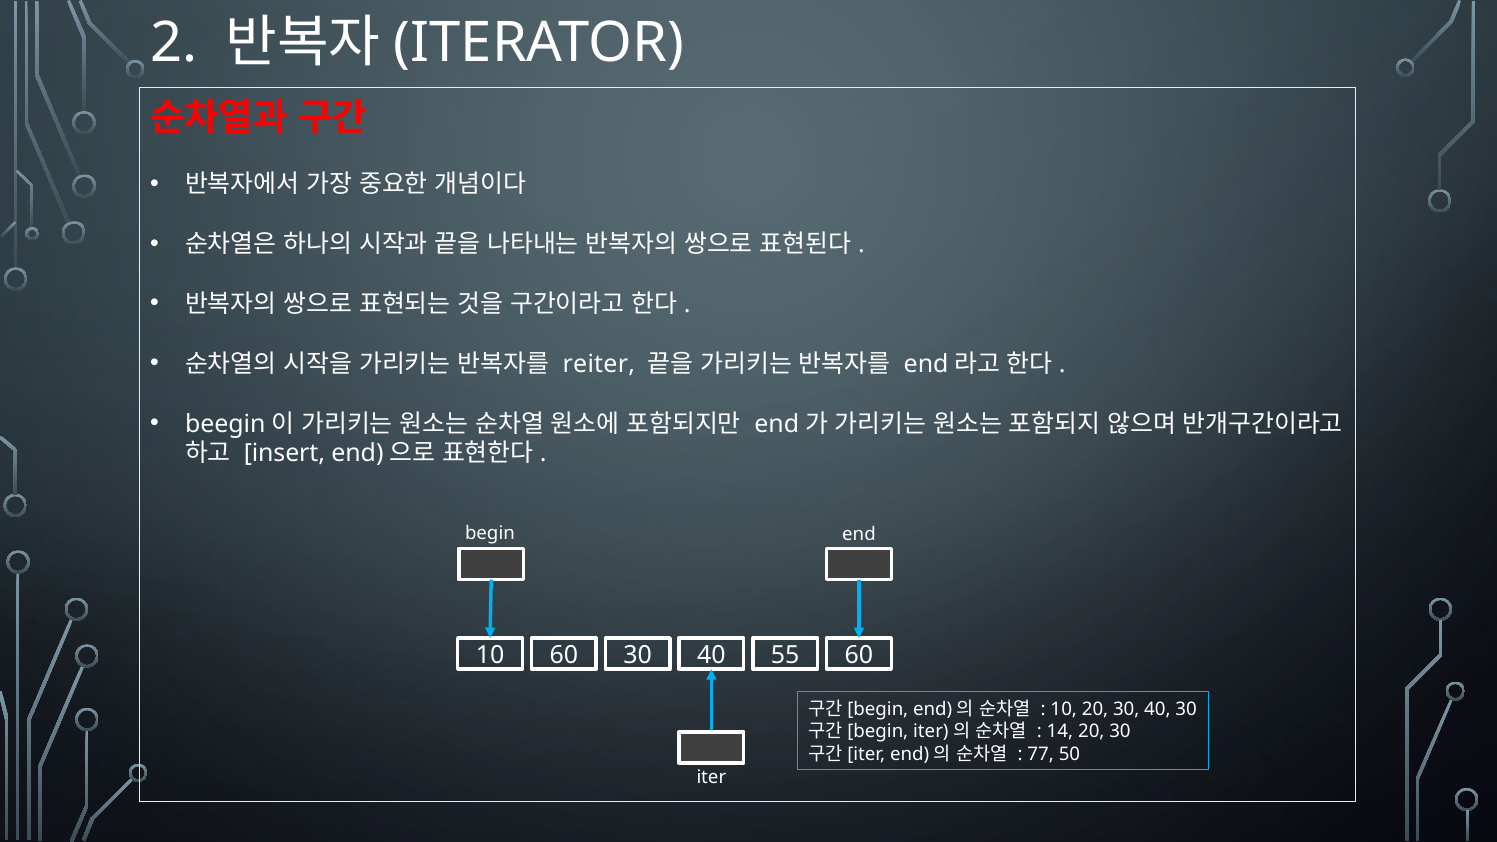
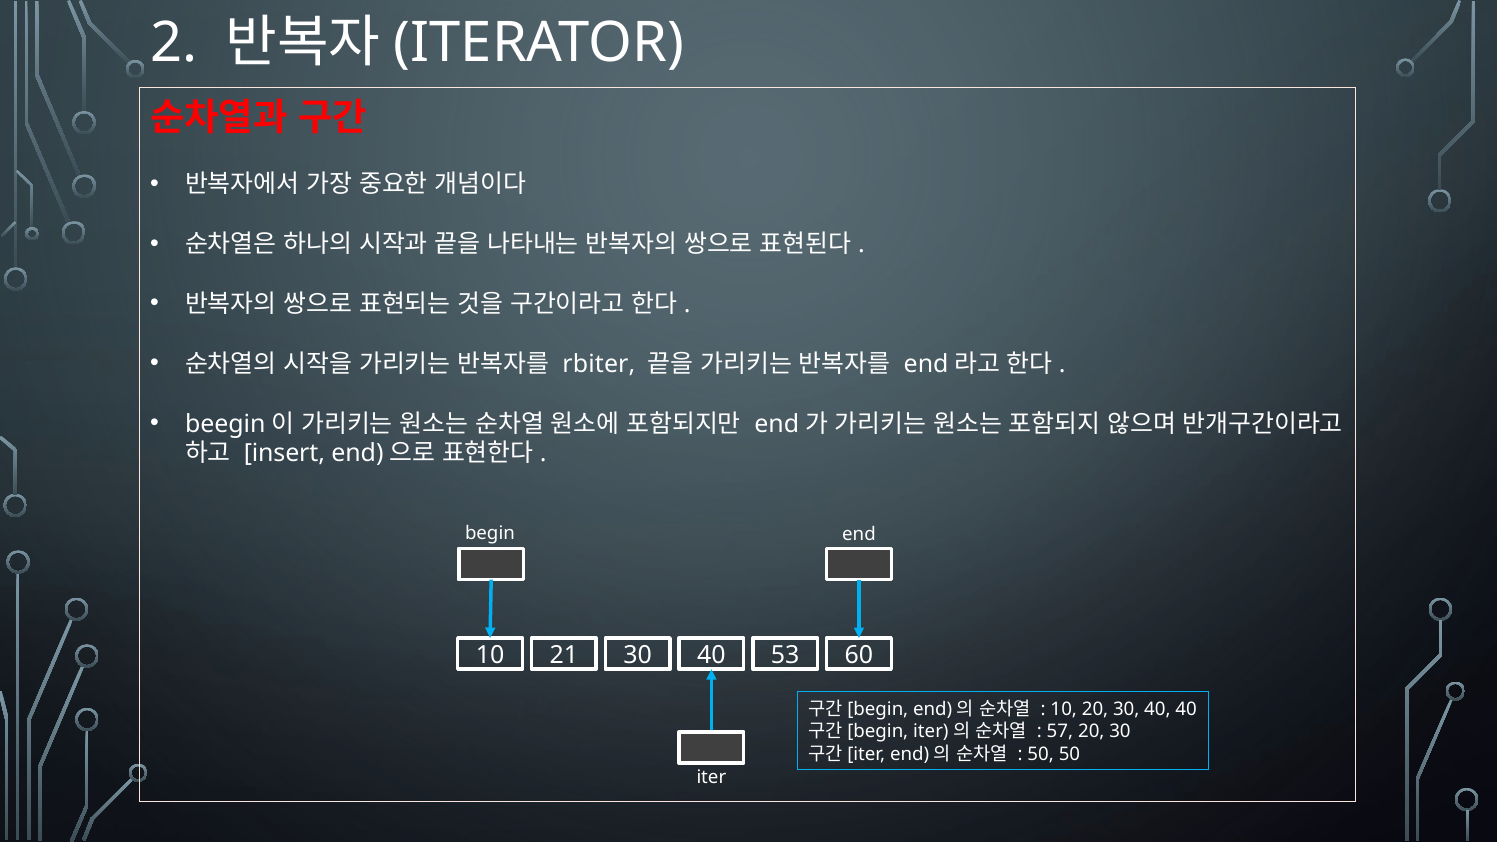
reiter: reiter -> rbiter
10 60: 60 -> 21
55: 55 -> 53
40 30: 30 -> 40
14: 14 -> 57
77 at (1041, 754): 77 -> 50
